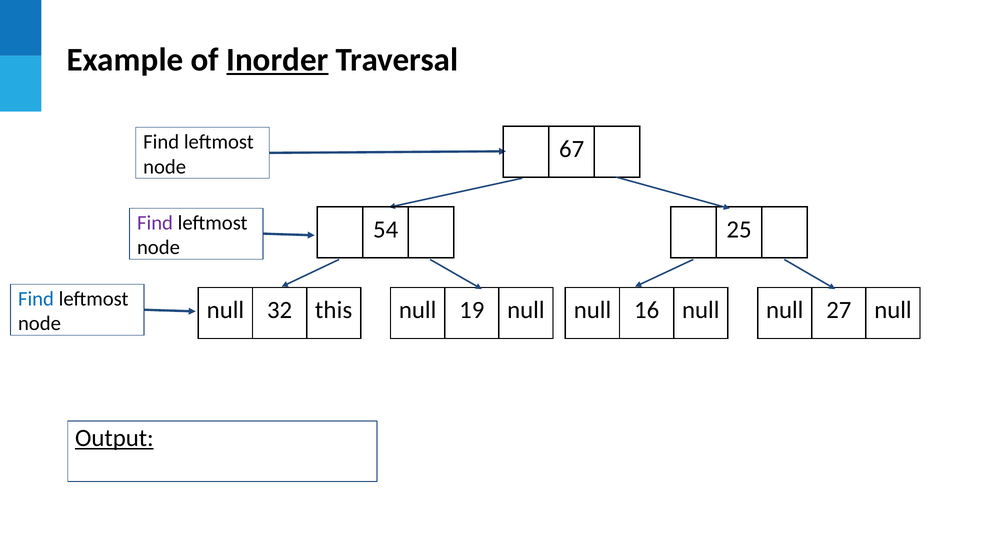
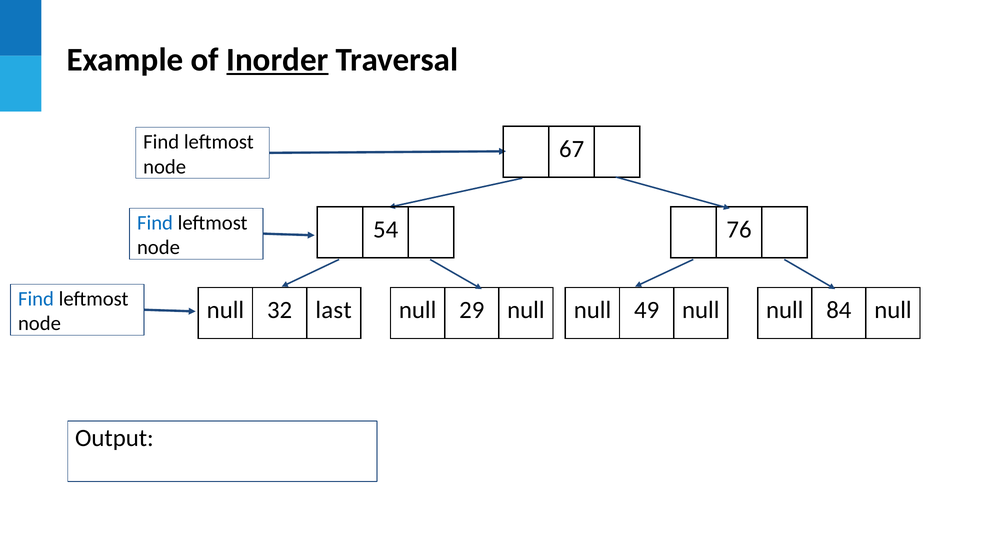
Find at (155, 223) colour: purple -> blue
25: 25 -> 76
this: this -> last
19: 19 -> 29
16: 16 -> 49
27: 27 -> 84
Output underline: present -> none
